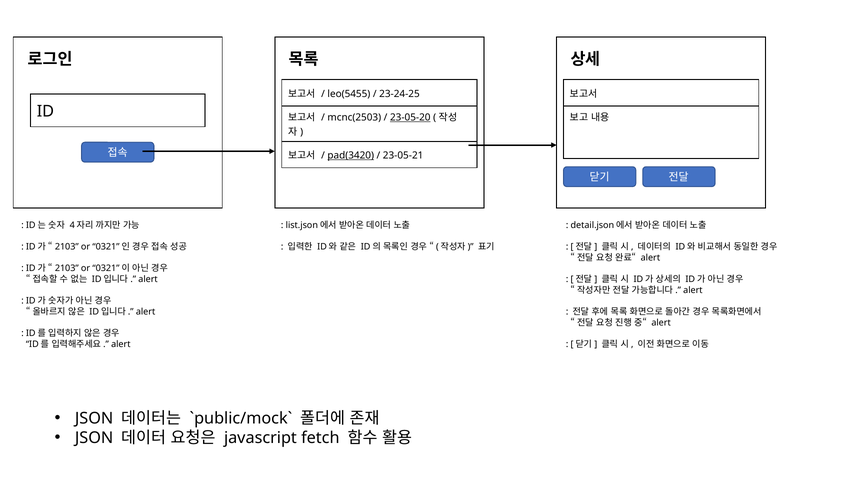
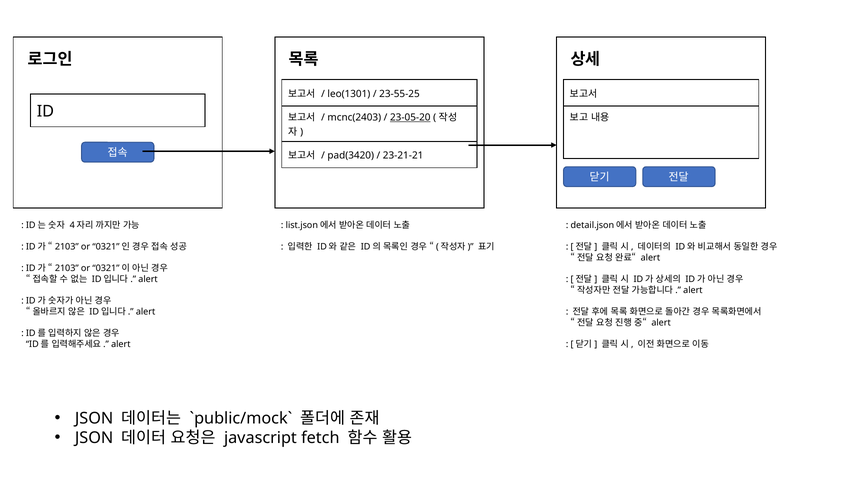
leo(5455: leo(5455 -> leo(1301
23-24-25: 23-24-25 -> 23-55-25
mcnc(2503: mcnc(2503 -> mcnc(2403
pad(3420 underline: present -> none
23-05-21: 23-05-21 -> 23-21-21
